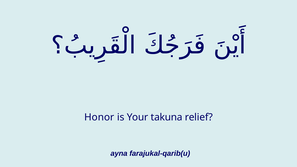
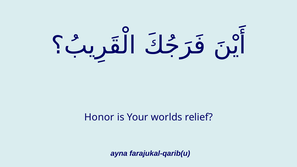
takuna: takuna -> worlds
